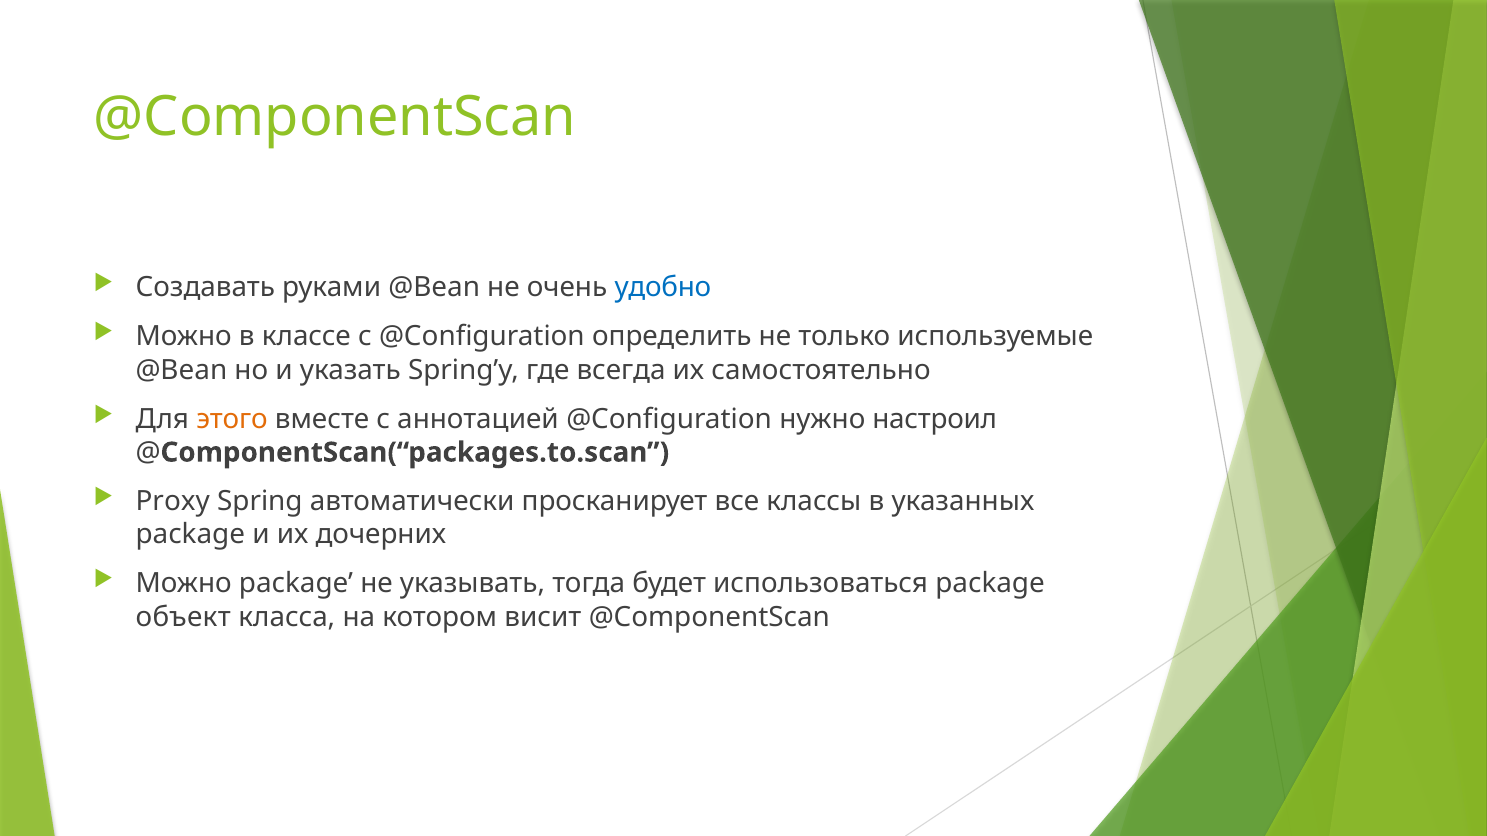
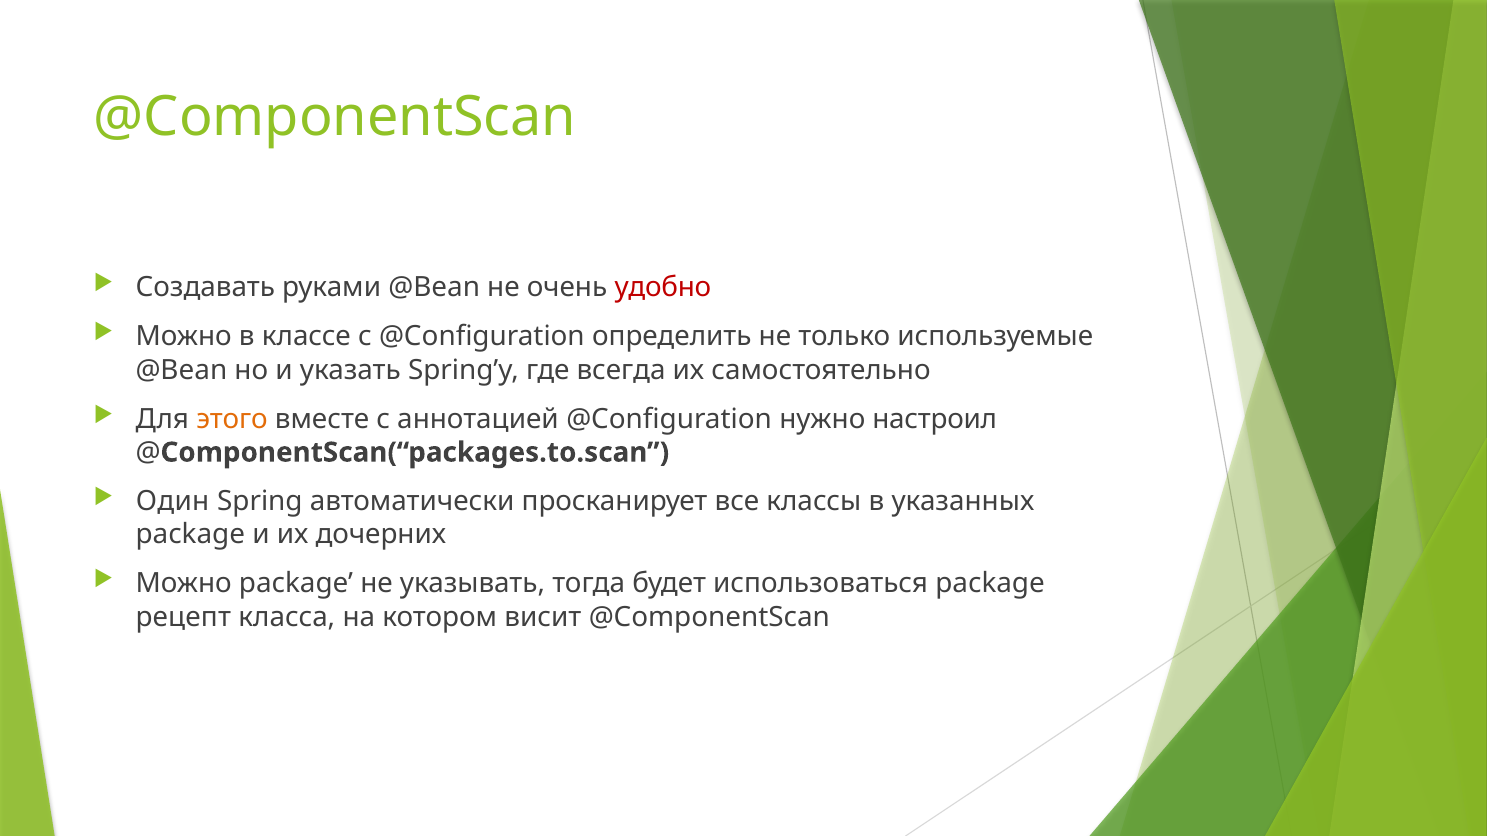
удобно colour: blue -> red
Proxy: Proxy -> Один
объект: объект -> рецепт
